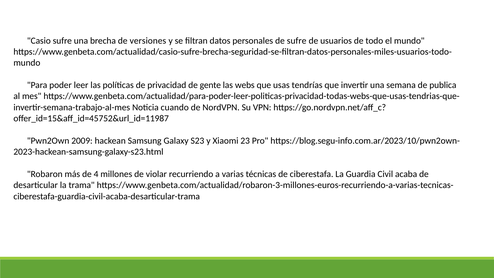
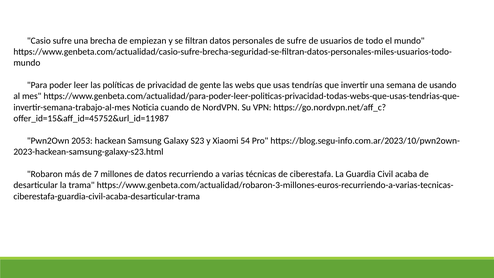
versiones: versiones -> empiezan
publica: publica -> usando
2009: 2009 -> 2053
23: 23 -> 54
4: 4 -> 7
de violar: violar -> datos
